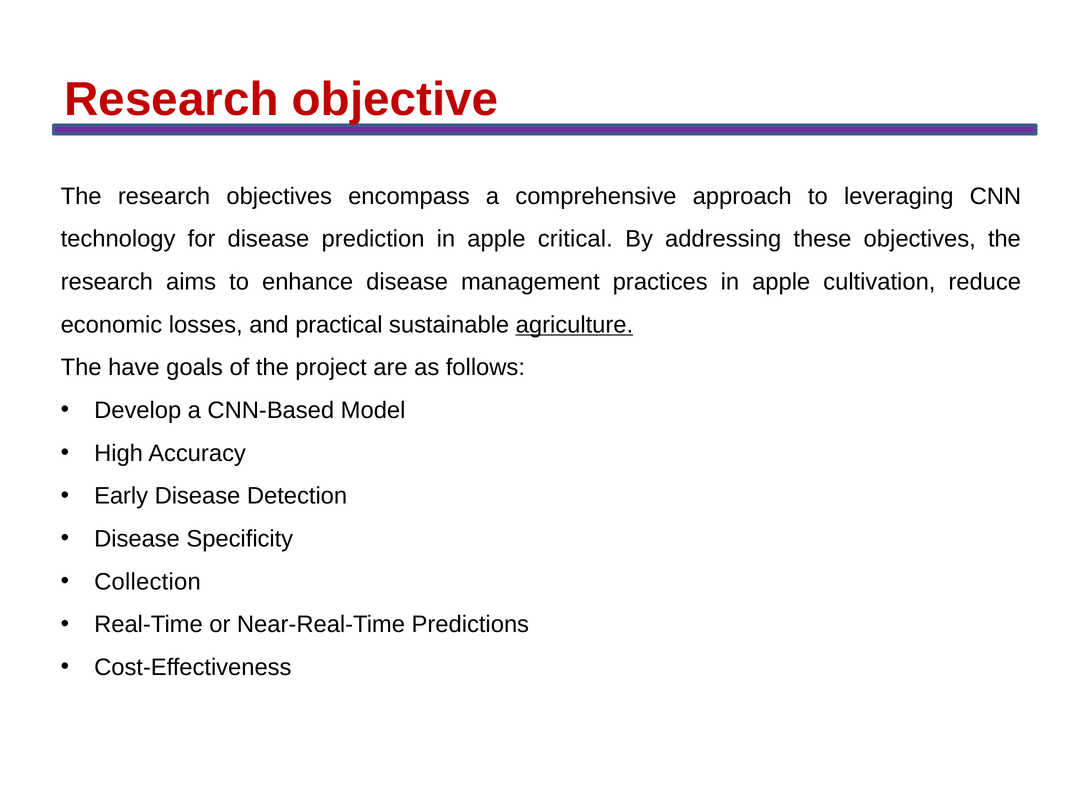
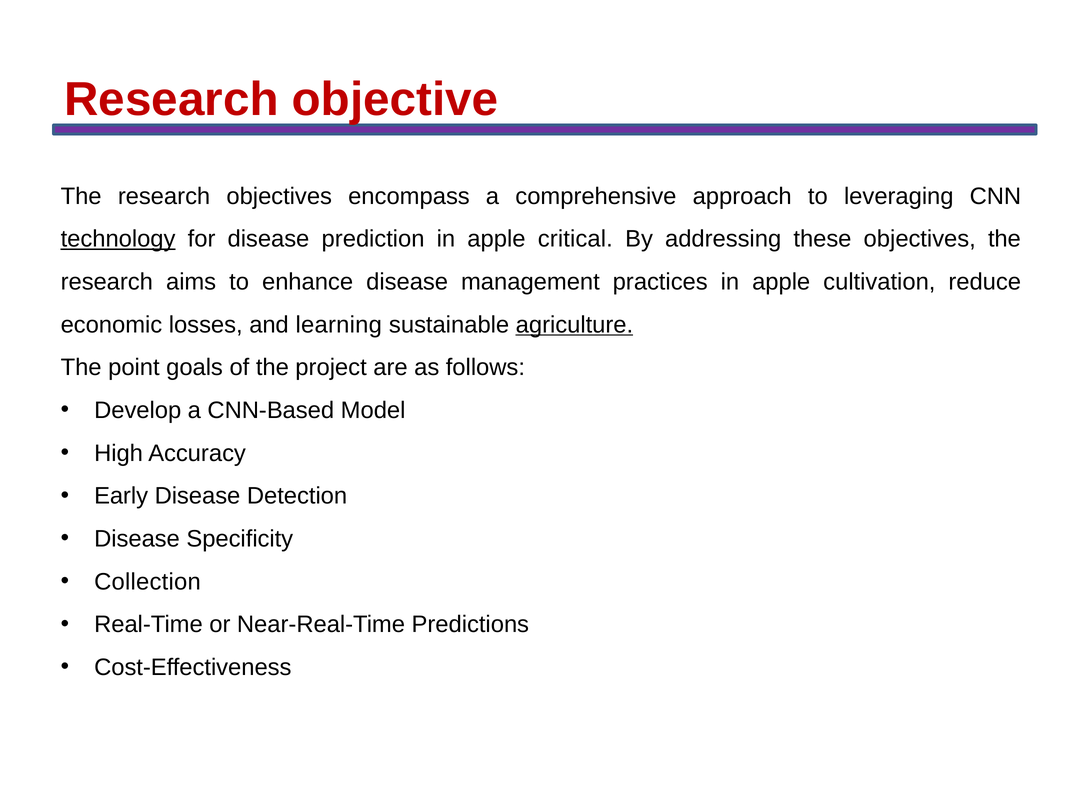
technology underline: none -> present
practical: practical -> learning
have: have -> point
